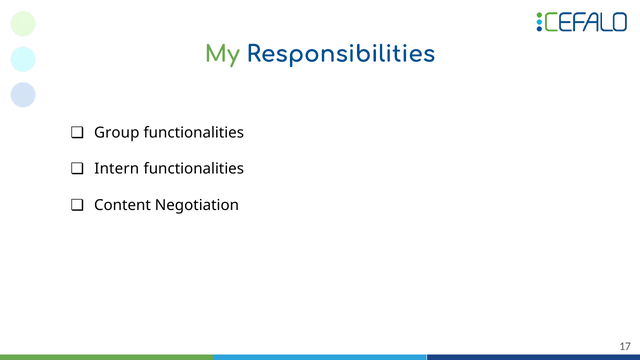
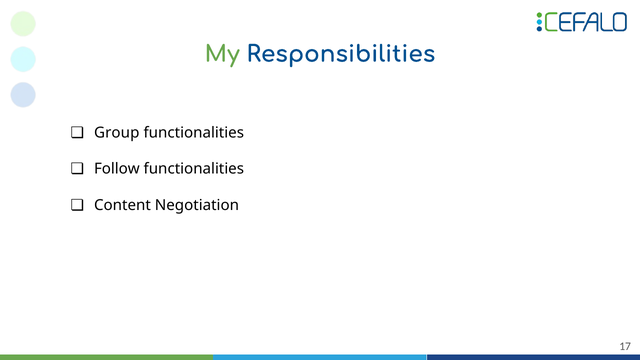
Intern: Intern -> Follow
